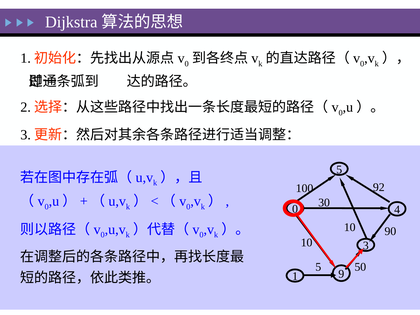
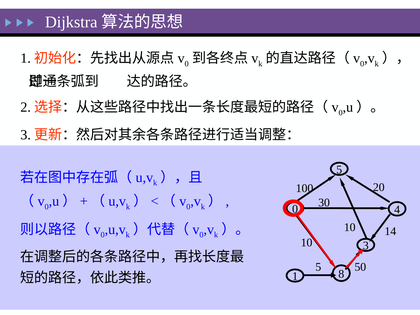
92: 92 -> 20
90: 90 -> 14
9: 9 -> 8
